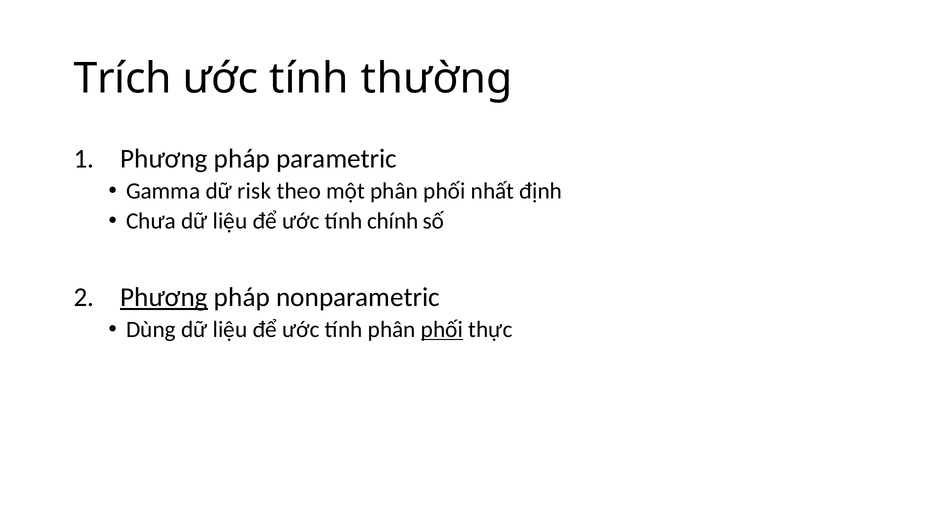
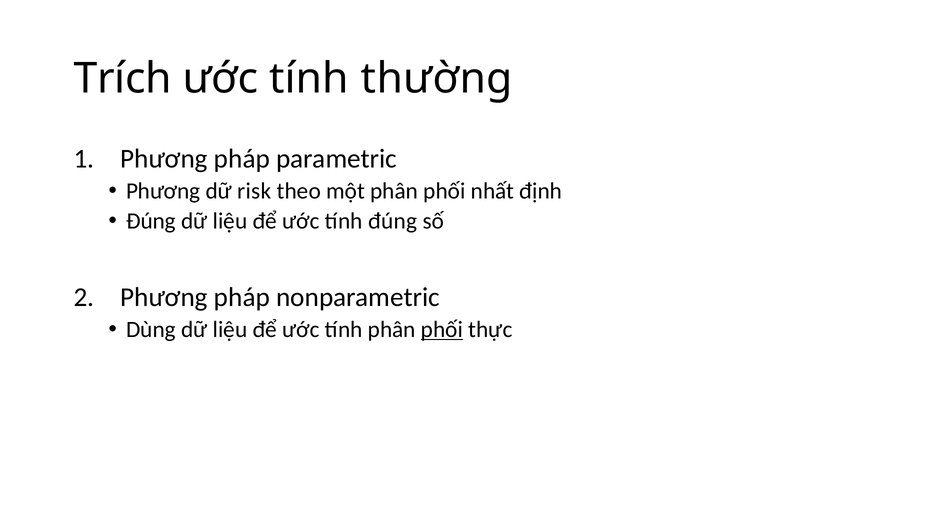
Gamma at (163, 191): Gamma -> Phương
Chưa at (151, 221): Chưa -> Đúng
tính chính: chính -> đúng
Phương at (164, 298) underline: present -> none
